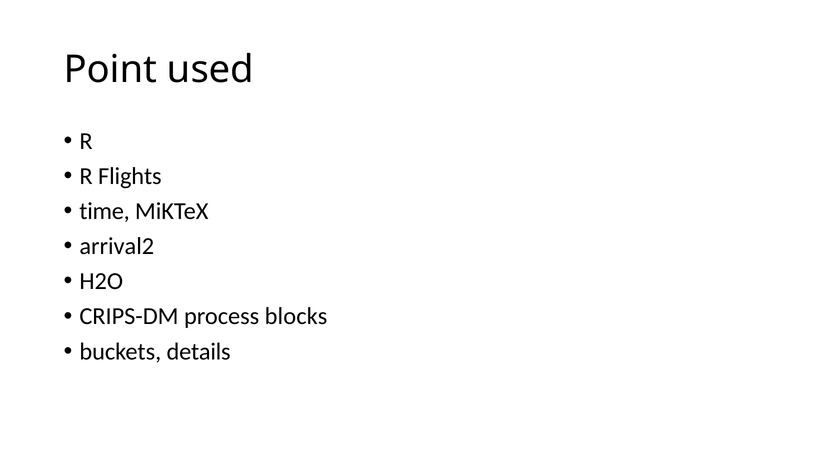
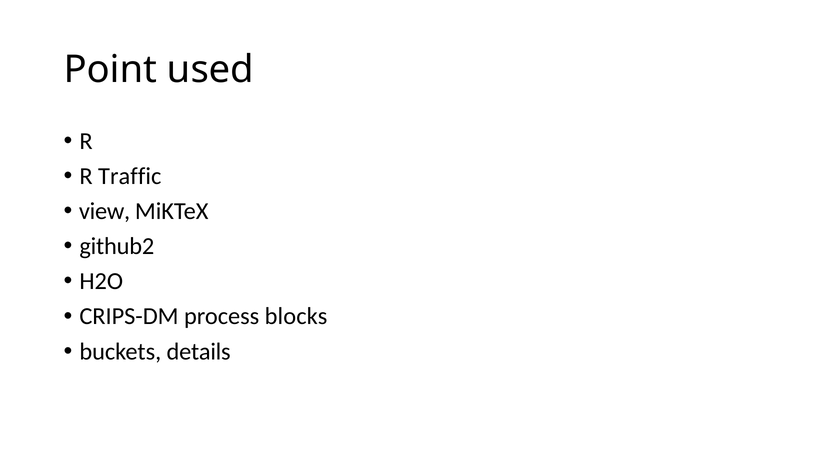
Flights: Flights -> Traffic
time: time -> view
arrival2: arrival2 -> github2
